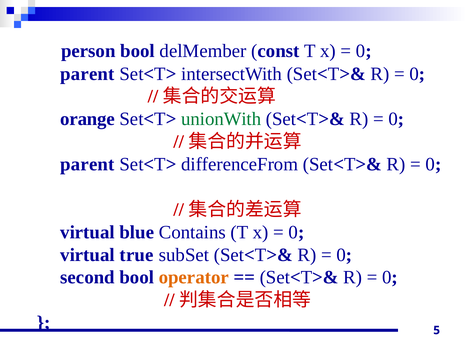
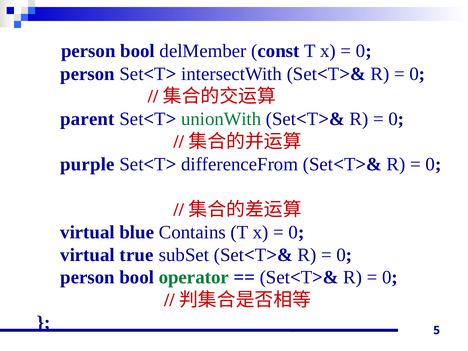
parent at (87, 74): parent -> person
orange: orange -> parent
parent at (87, 164): parent -> purple
second at (88, 277): second -> person
operator colour: orange -> green
